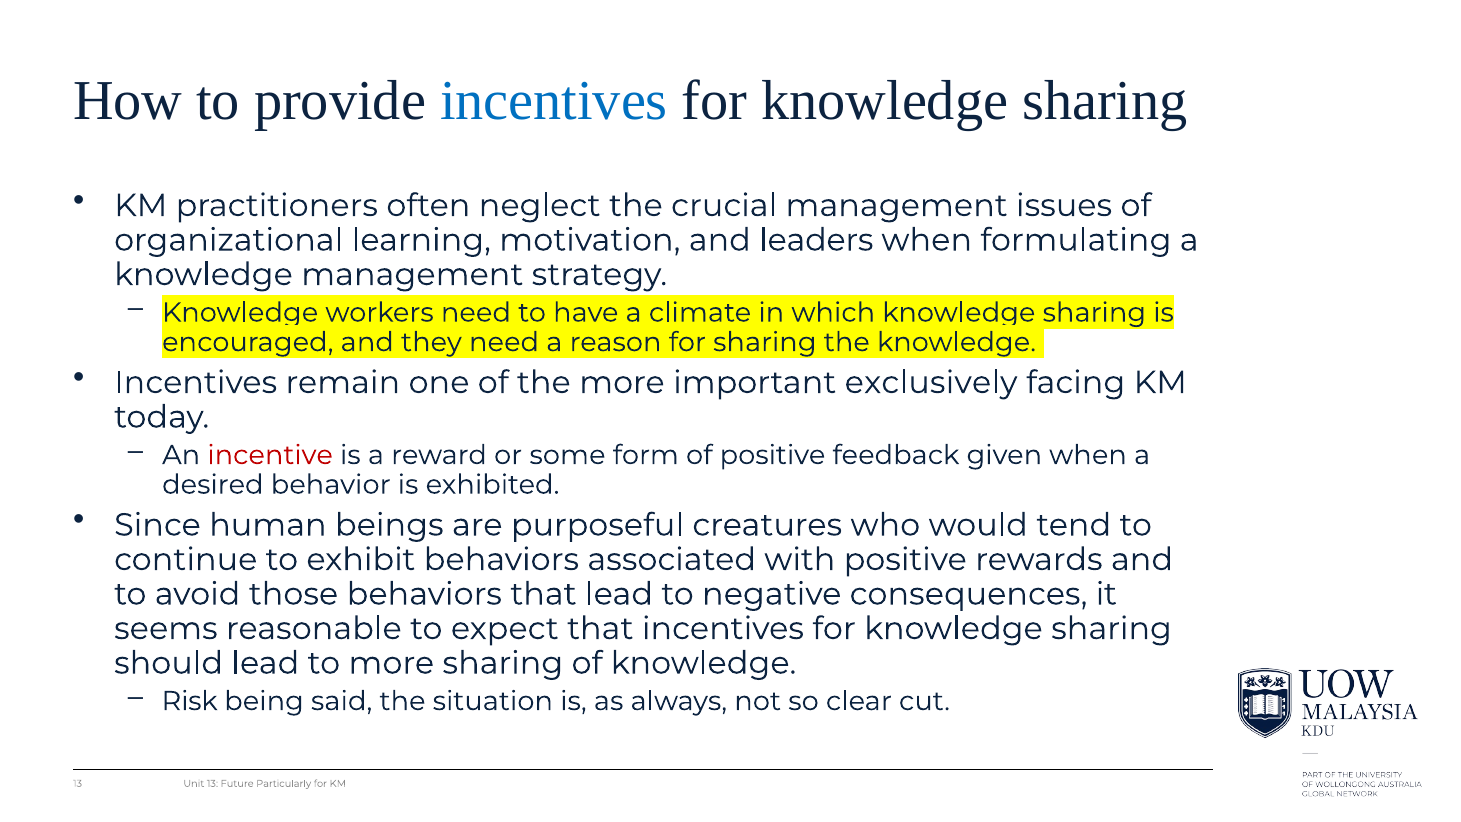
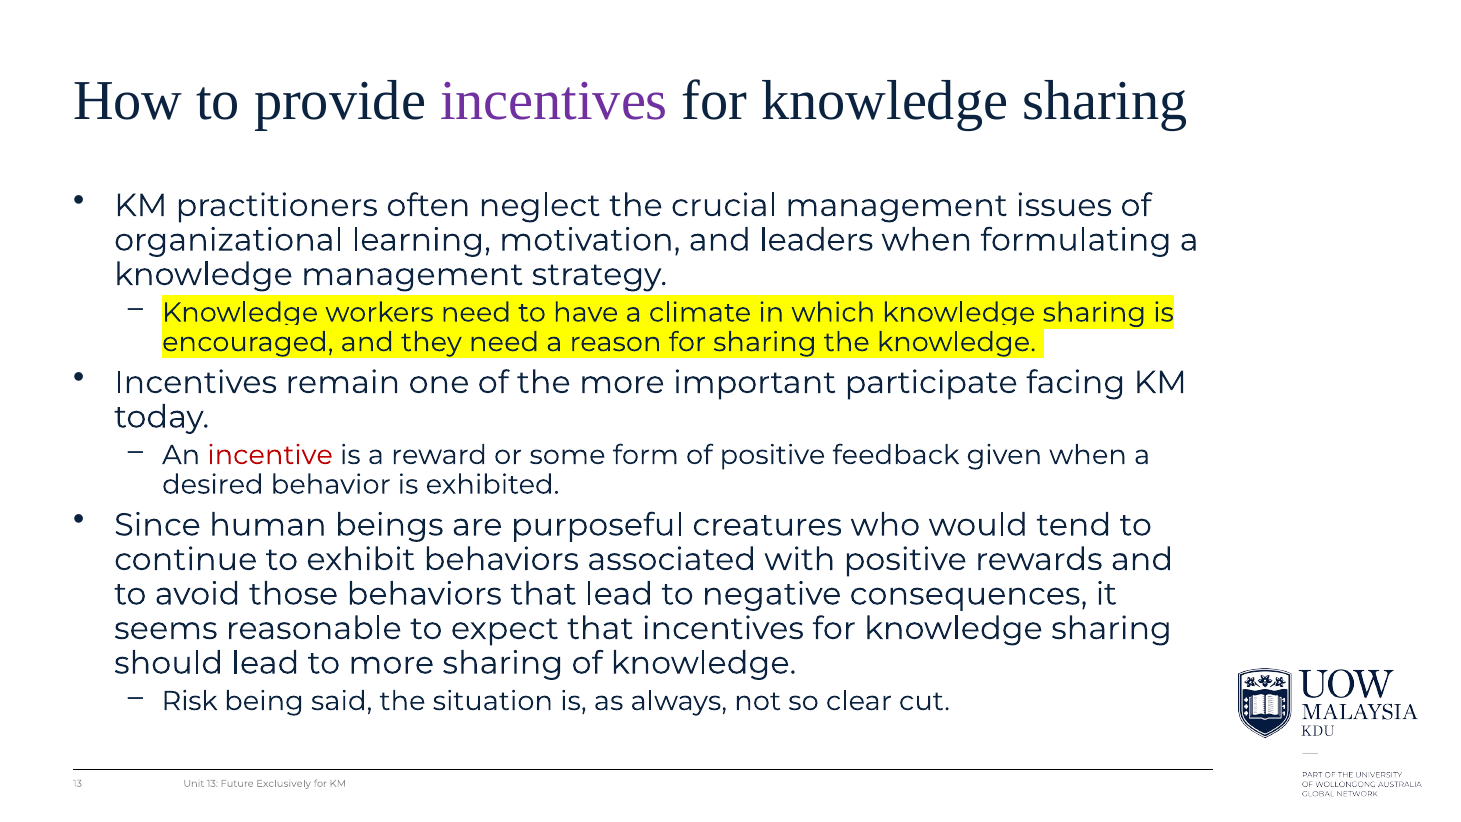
incentives at (554, 101) colour: blue -> purple
exclusively: exclusively -> participate
Particularly: Particularly -> Exclusively
